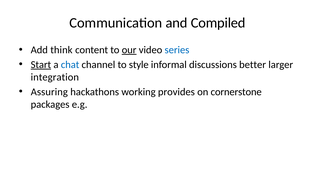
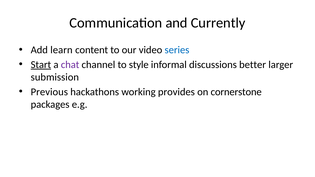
Compiled: Compiled -> Currently
think: think -> learn
our underline: present -> none
chat colour: blue -> purple
integration: integration -> submission
Assuring: Assuring -> Previous
